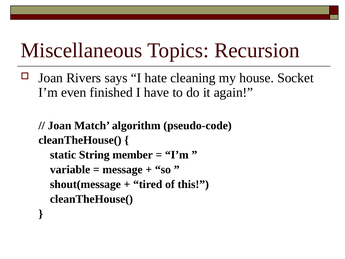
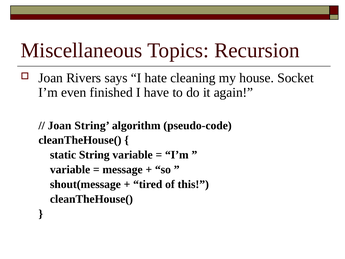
Joan Match: Match -> String
String member: member -> variable
